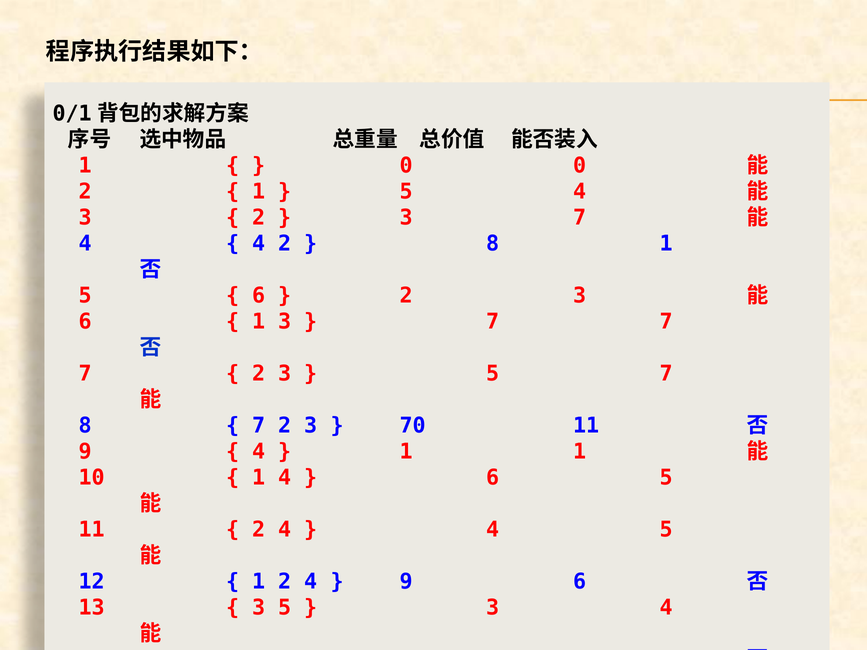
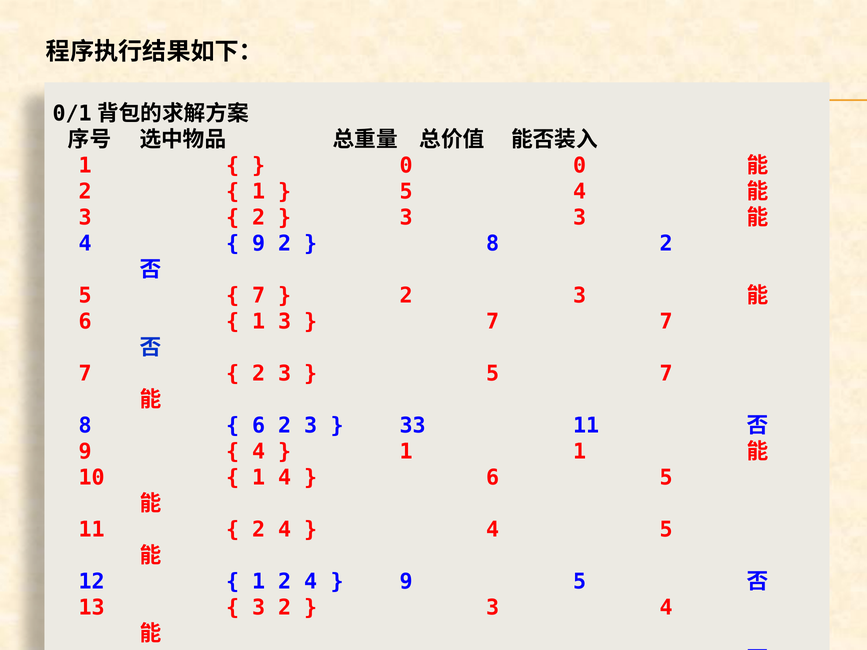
3 7: 7 -> 3
4 at (259, 244): 4 -> 9
8 1: 1 -> 2
6 at (259, 296): 6 -> 7
7 at (259, 426): 7 -> 6
70: 70 -> 33
9 6: 6 -> 5
3 5: 5 -> 2
